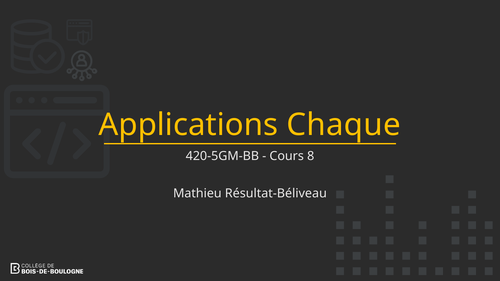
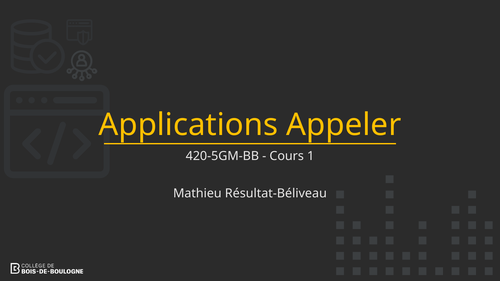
Chaque: Chaque -> Appeler
8: 8 -> 1
